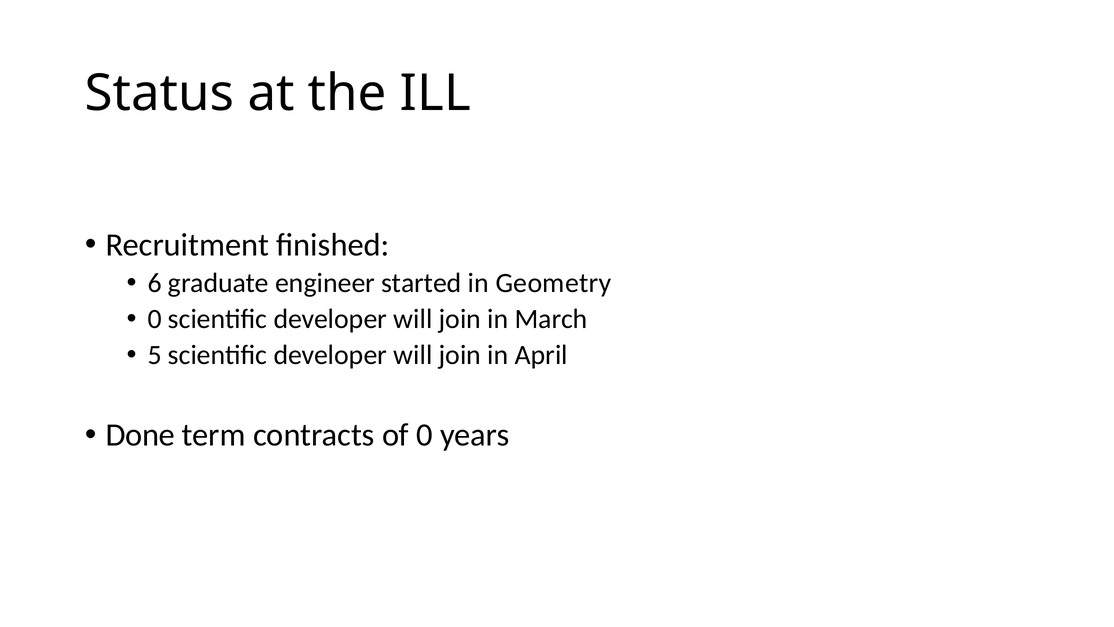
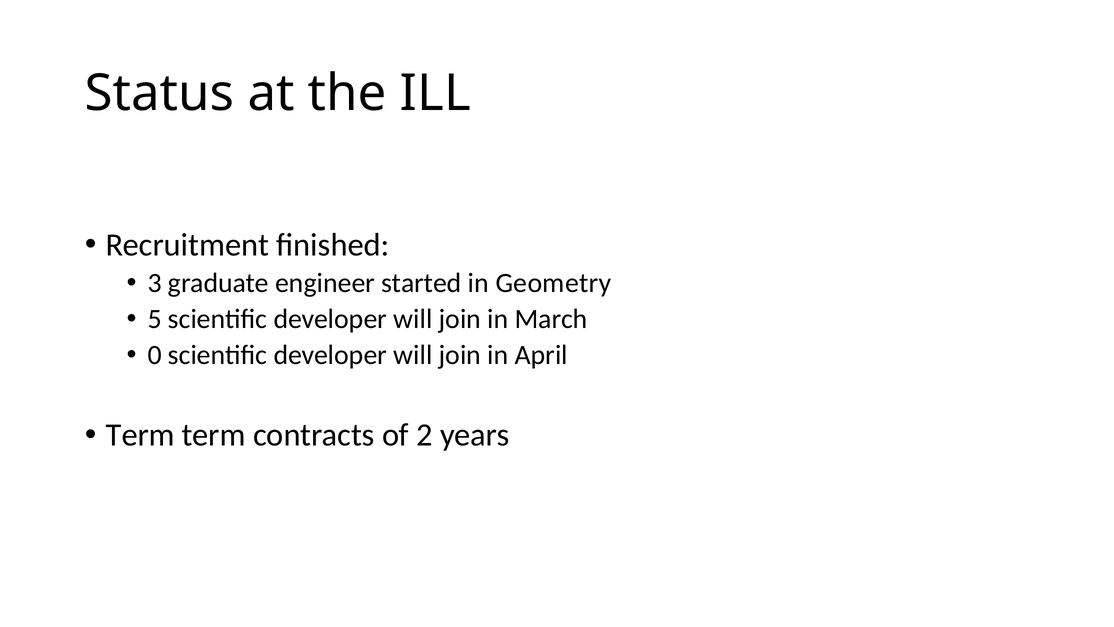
6: 6 -> 3
0 at (155, 319): 0 -> 5
5: 5 -> 0
Done at (140, 435): Done -> Term
of 0: 0 -> 2
